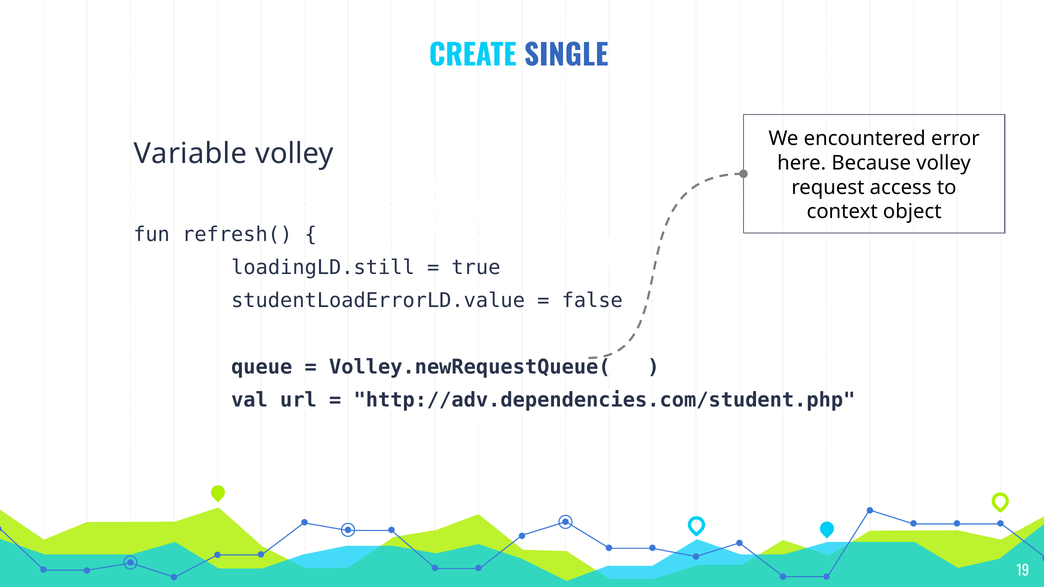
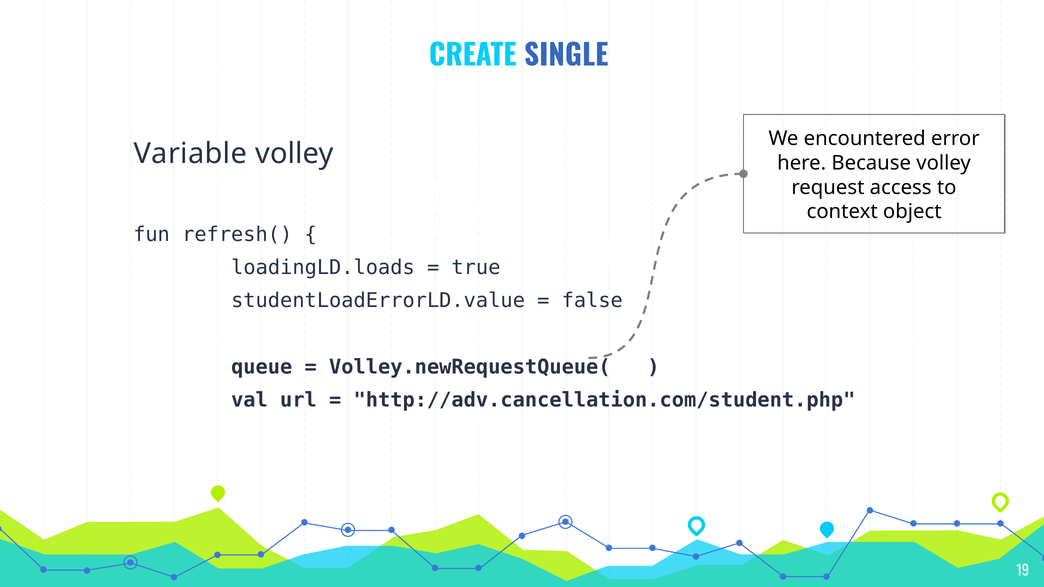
loadingLD.still: loadingLD.still -> loadingLD.loads
http://adv.dependencies.com/student.php: http://adv.dependencies.com/student.php -> http://adv.cancellation.com/student.php
